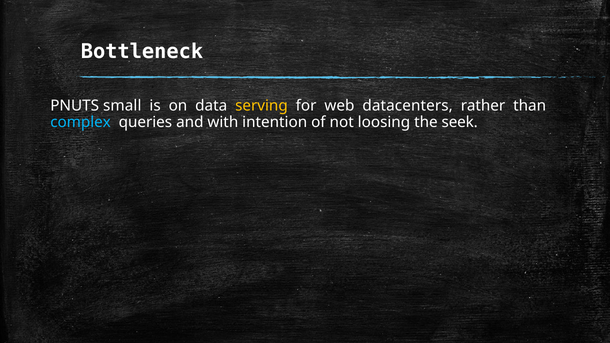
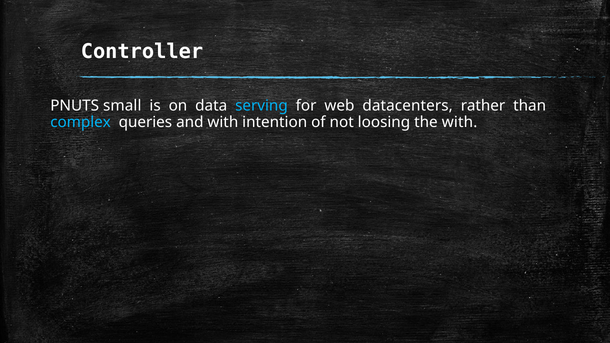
Bottleneck: Bottleneck -> Controller
serving colour: yellow -> light blue
the seek: seek -> with
